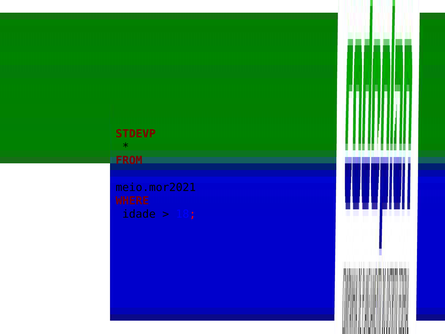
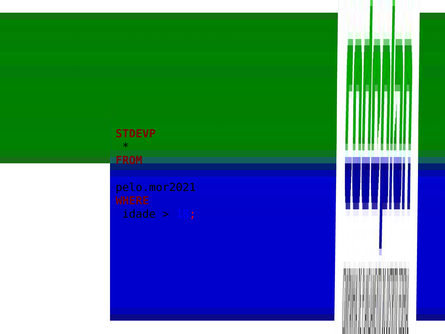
meio.mor2021: meio.mor2021 -> pelo.mor2021
